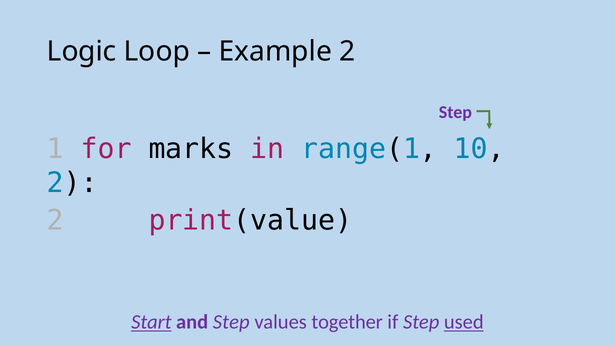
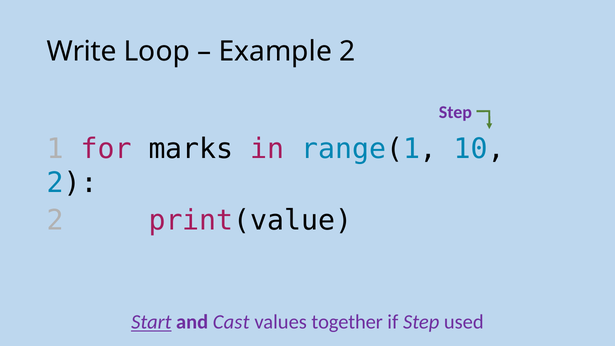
Logic: Logic -> Write
and Step: Step -> Cast
used underline: present -> none
